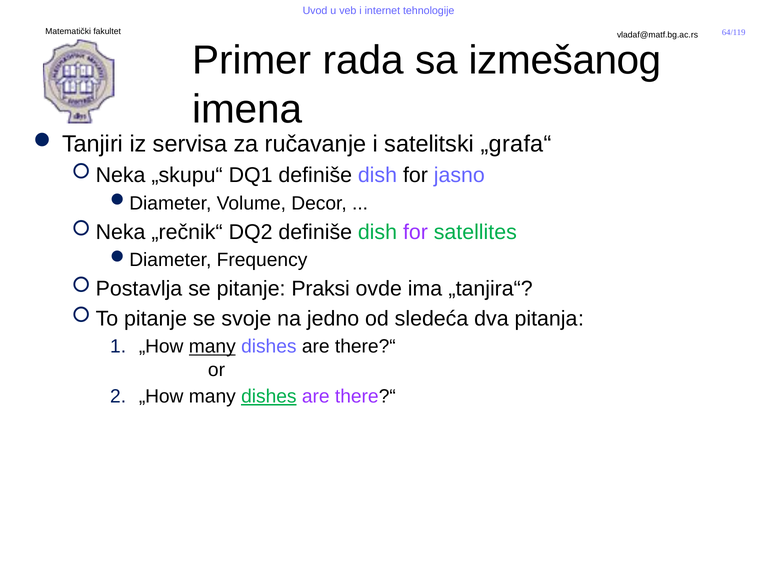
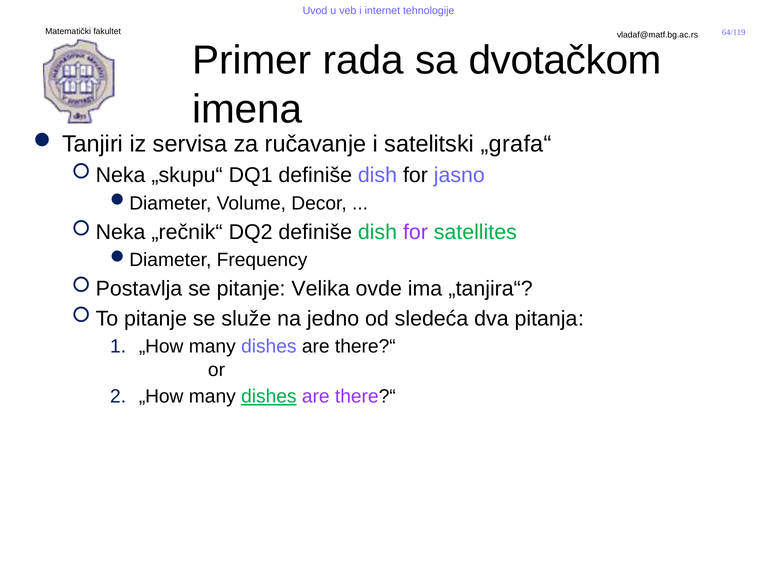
izmešanog: izmešanog -> dvotačkom
Praksi: Praksi -> Velika
svoje: svoje -> služe
many at (212, 347) underline: present -> none
